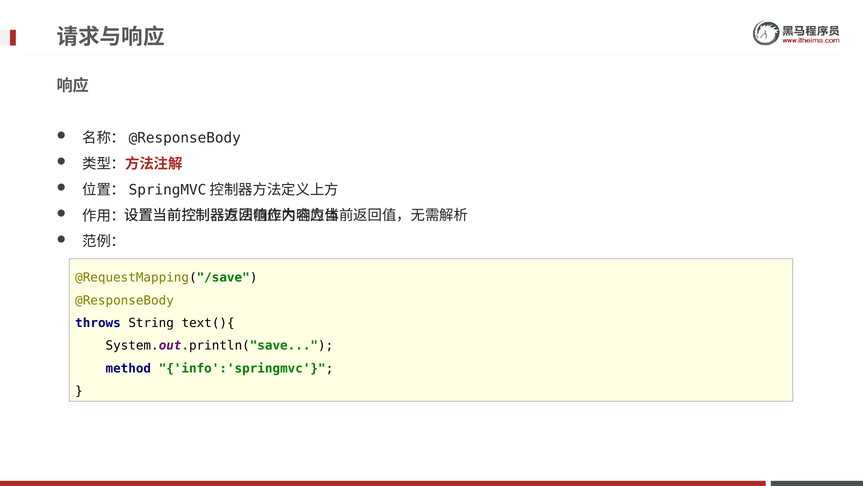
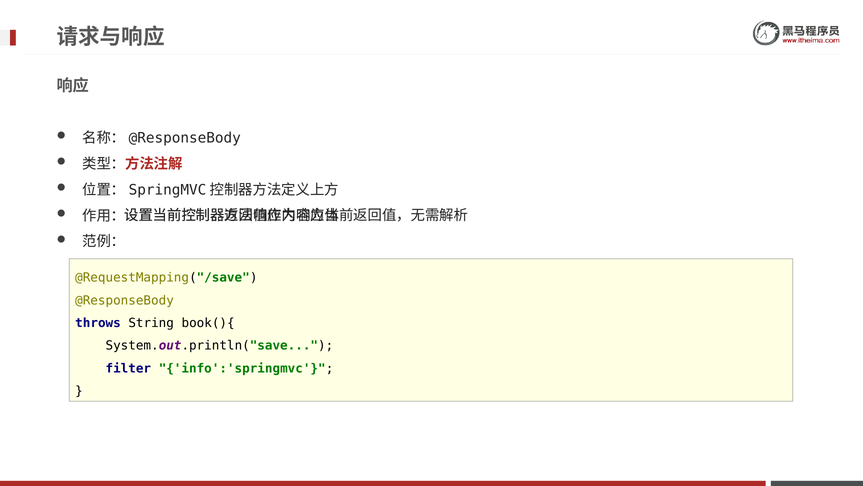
text(){: text(){ -> book(){
method: method -> filter
